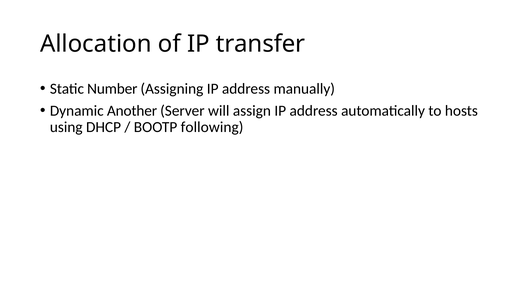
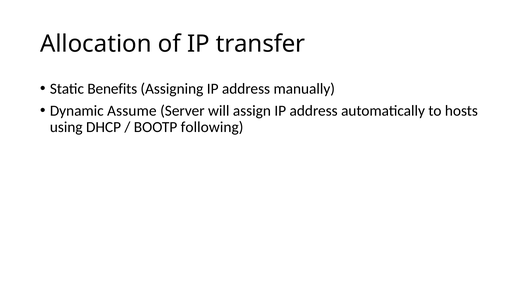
Number: Number -> Benefits
Another: Another -> Assume
